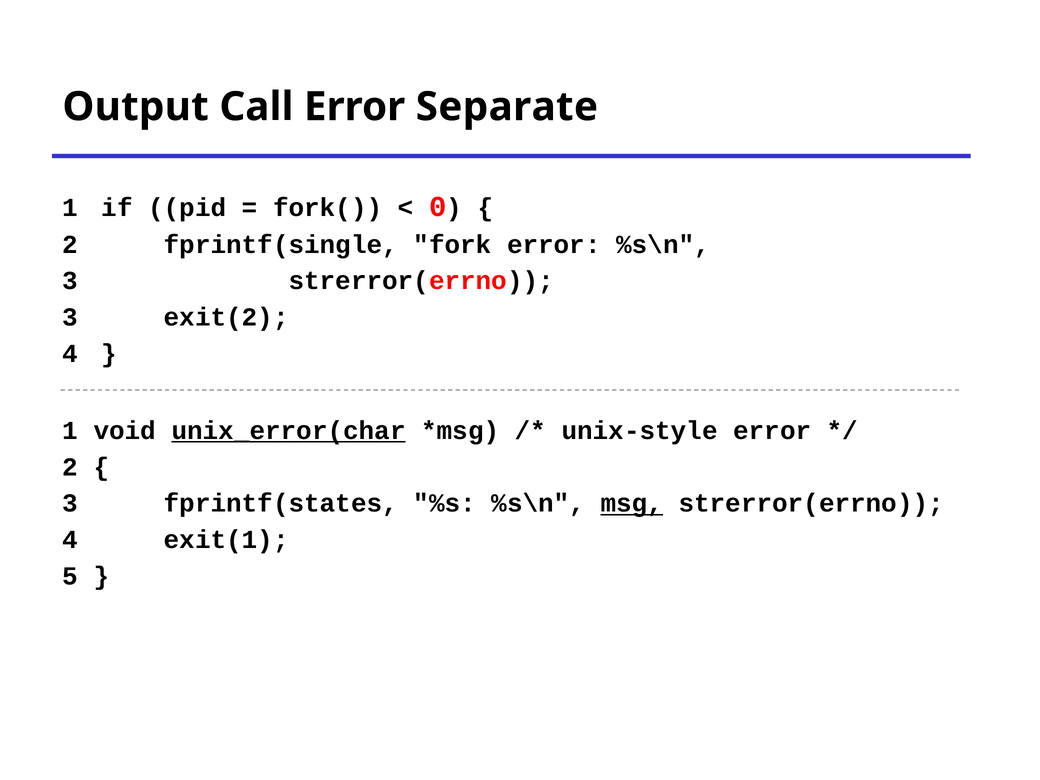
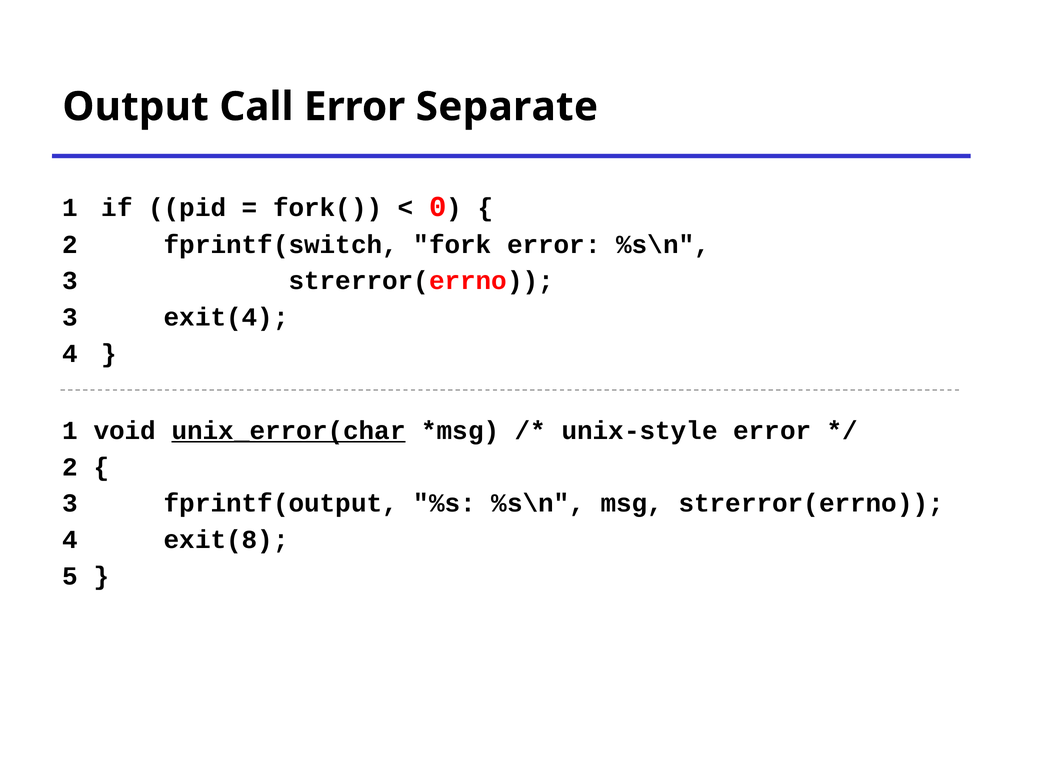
fprintf(single: fprintf(single -> fprintf(switch
exit(2: exit(2 -> exit(4
fprintf(states: fprintf(states -> fprintf(output
msg underline: present -> none
exit(1: exit(1 -> exit(8
